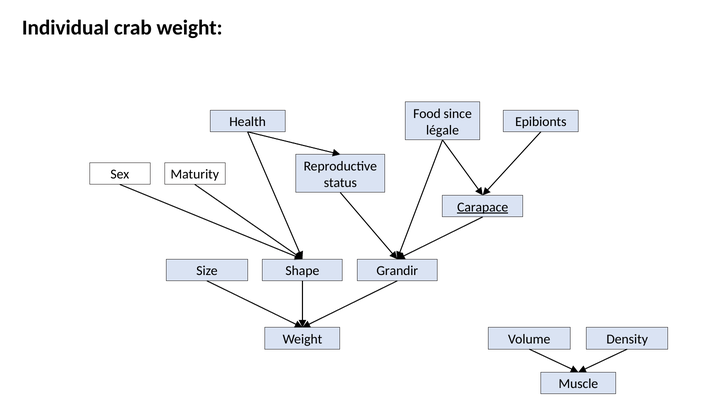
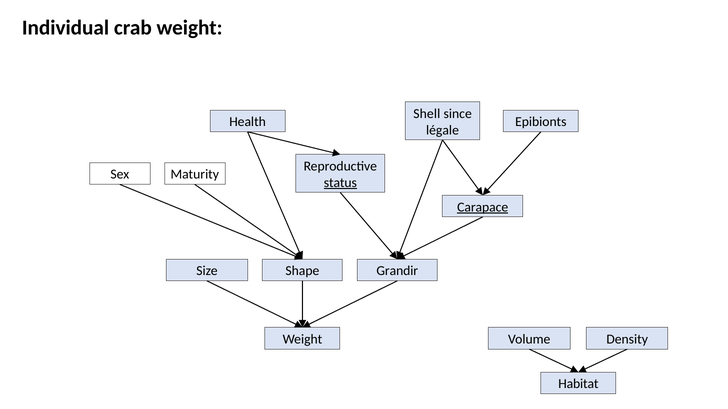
Food: Food -> Shell
status underline: none -> present
Muscle: Muscle -> Habitat
